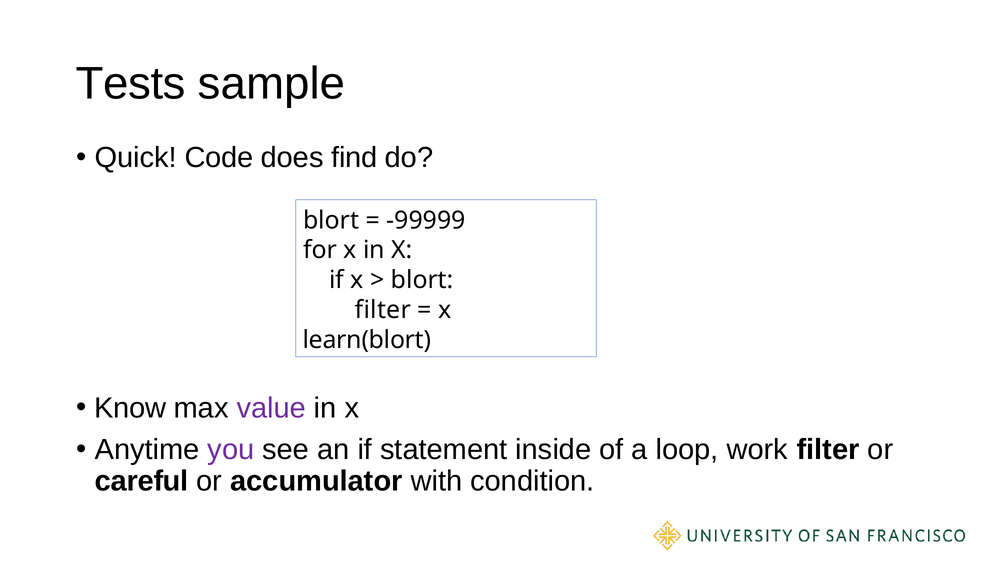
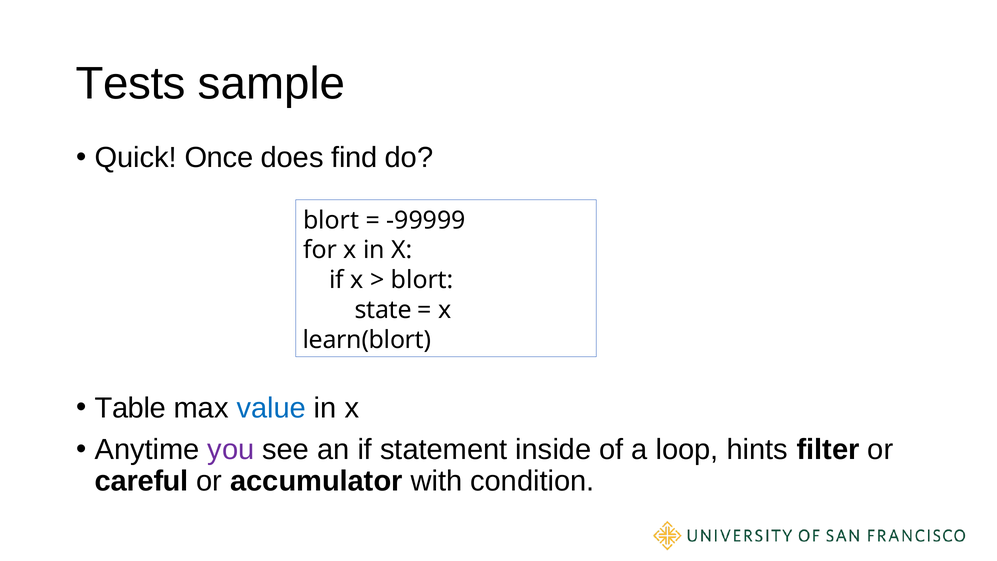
Code: Code -> Once
filter at (383, 310): filter -> state
Know: Know -> Table
value colour: purple -> blue
work: work -> hints
